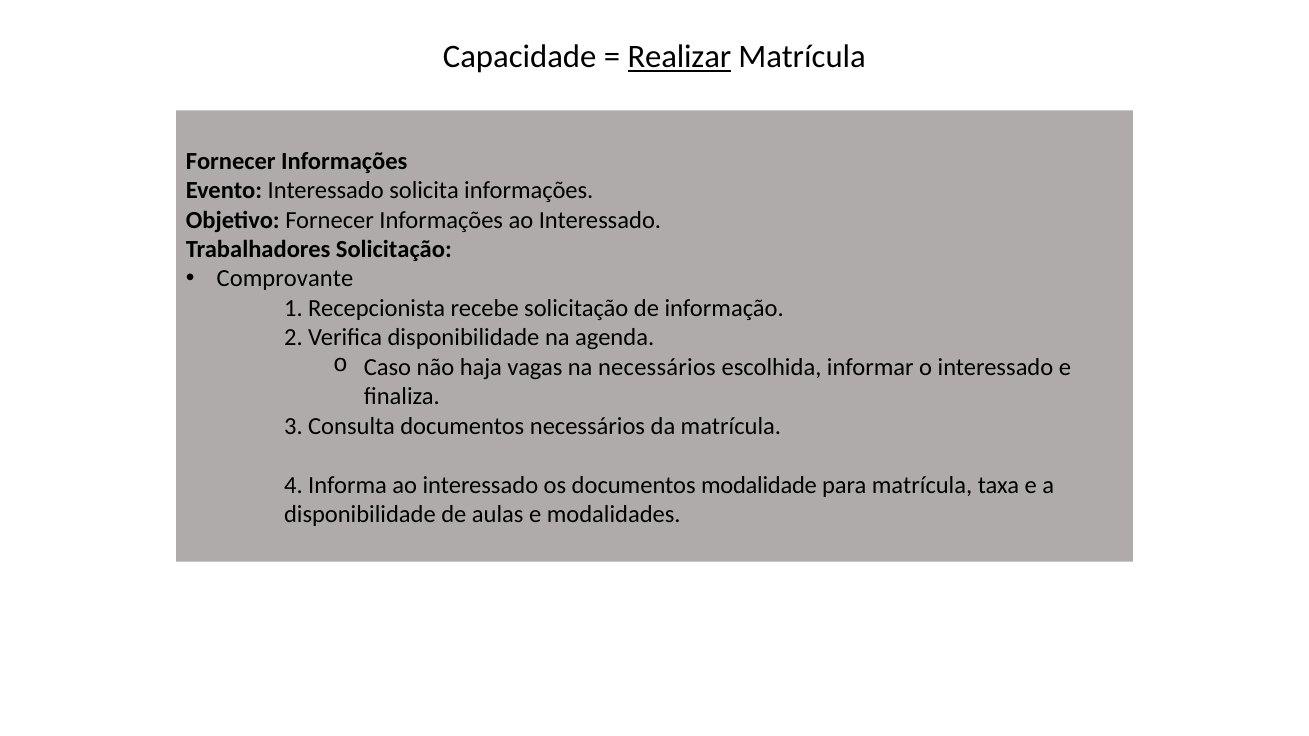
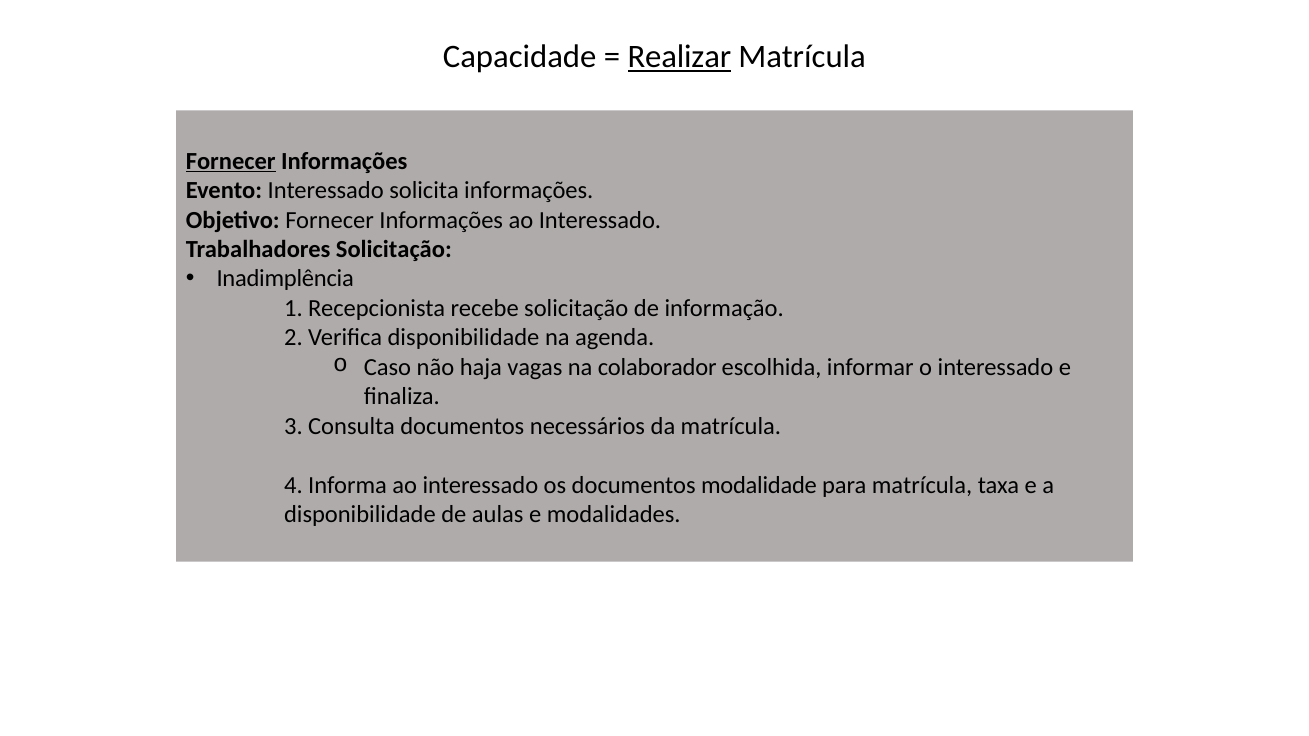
Fornecer at (231, 161) underline: none -> present
Comprovante: Comprovante -> Inadimplência
na necessários: necessários -> colaborador
